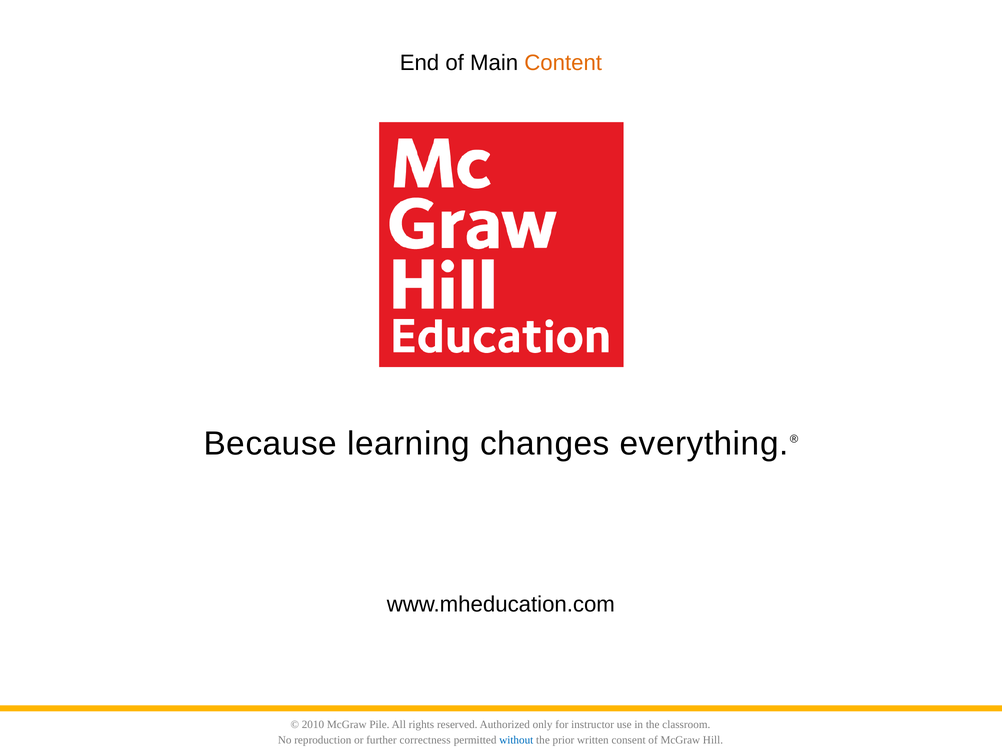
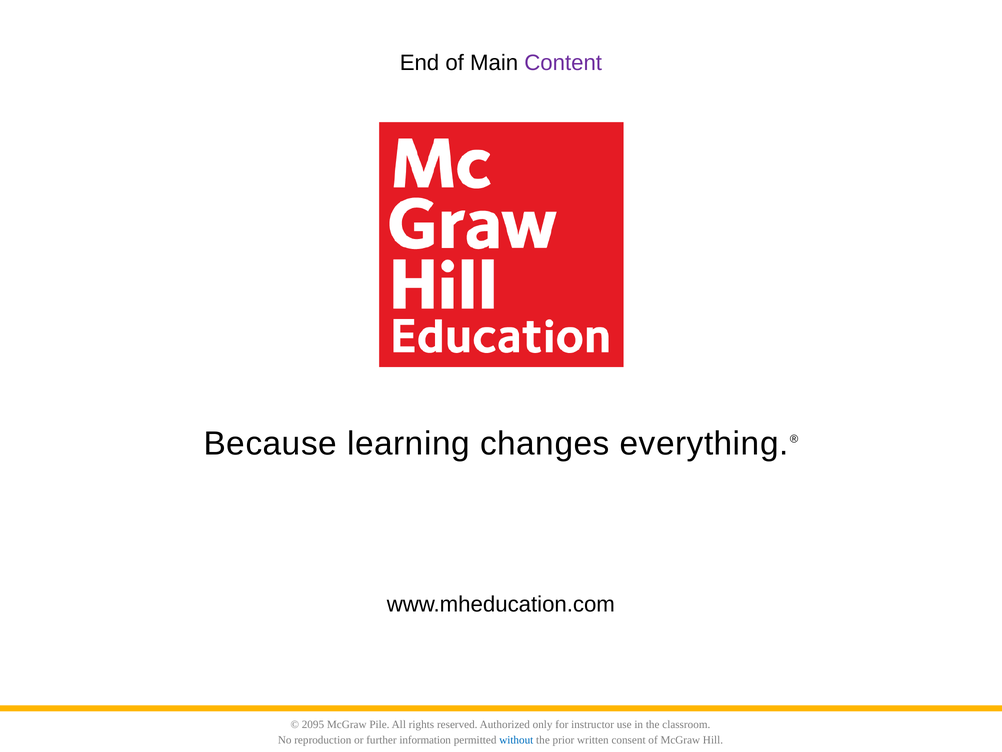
Content colour: orange -> purple
2010: 2010 -> 2095
correctness: correctness -> information
